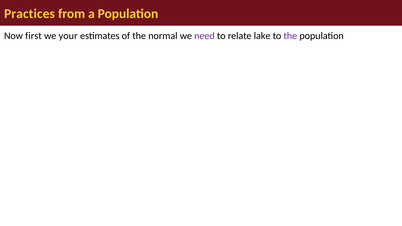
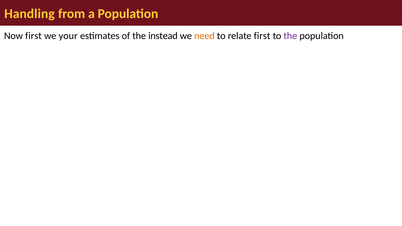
Practices: Practices -> Handling
normal: normal -> instead
need colour: purple -> orange
relate lake: lake -> first
